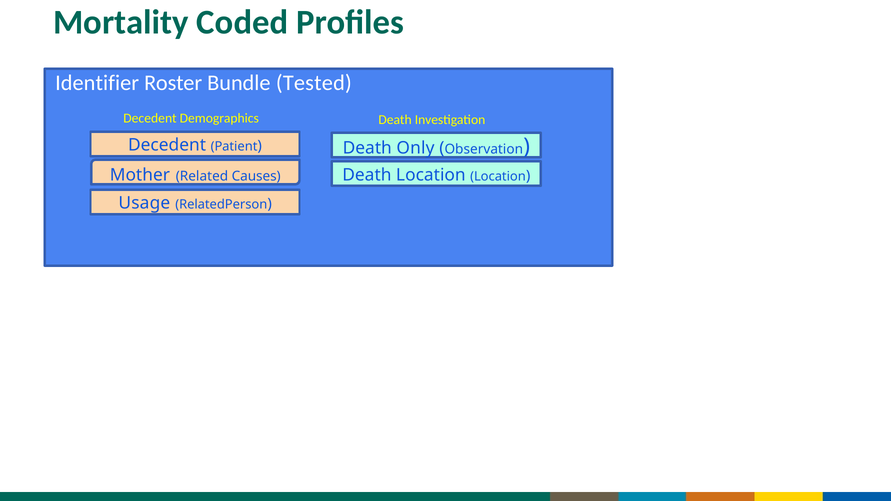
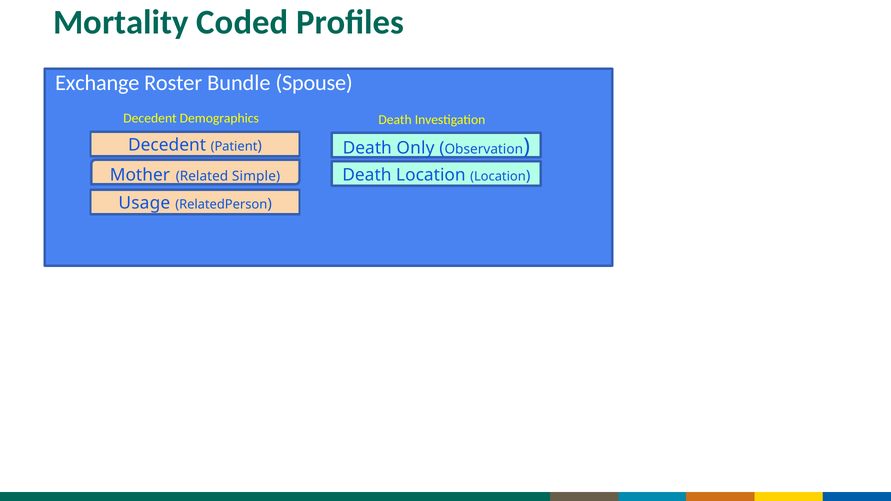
Identifier: Identifier -> Exchange
Tested: Tested -> Spouse
Causes: Causes -> Simple
